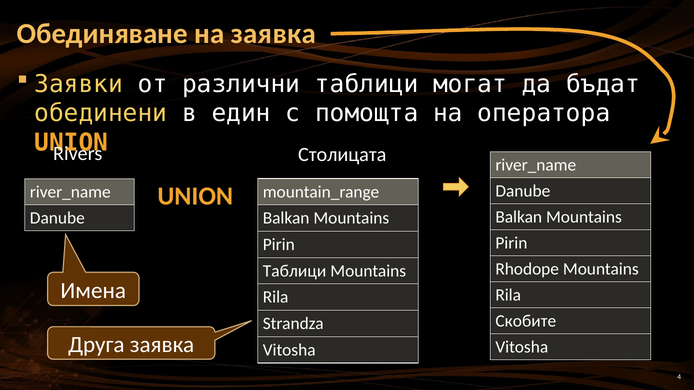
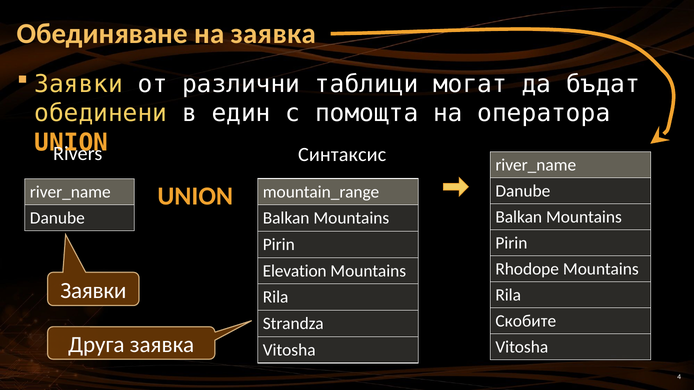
Столицата: Столицата -> Синтаксис
Таблици at (295, 271): Таблици -> Elevation
Имена at (93, 291): Имена -> Заявки
